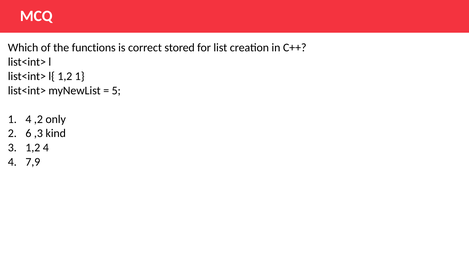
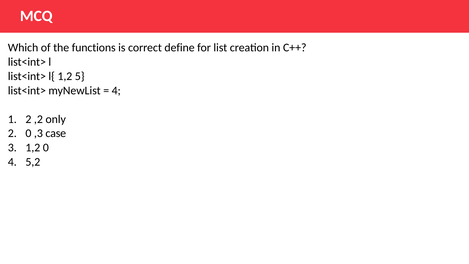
stored: stored -> define
1,2 1: 1 -> 5
5 at (116, 90): 5 -> 4
1 4: 4 -> 2
2 6: 6 -> 0
kind: kind -> case
1,2 4: 4 -> 0
7,9: 7,9 -> 5,2
